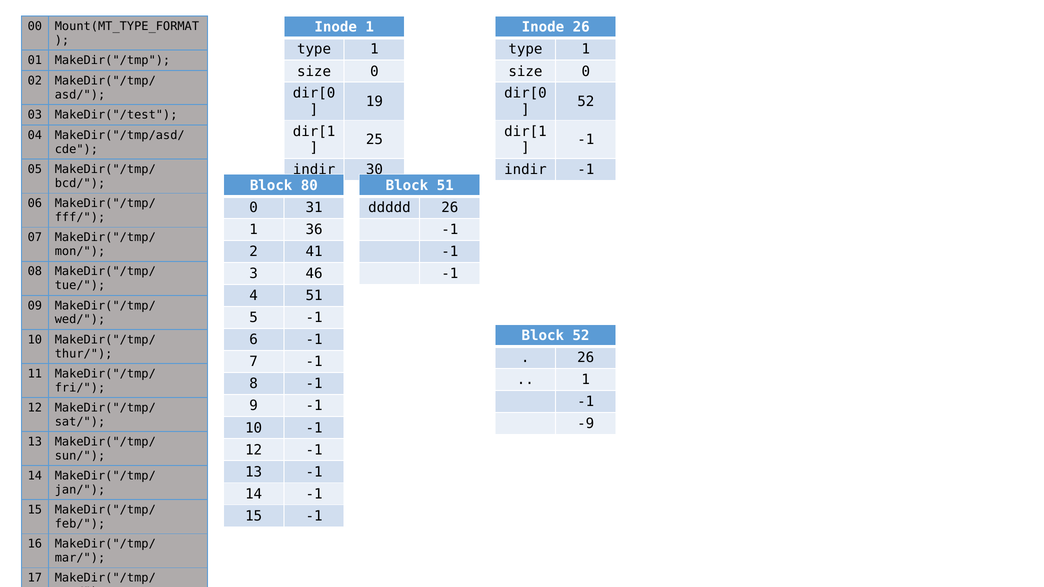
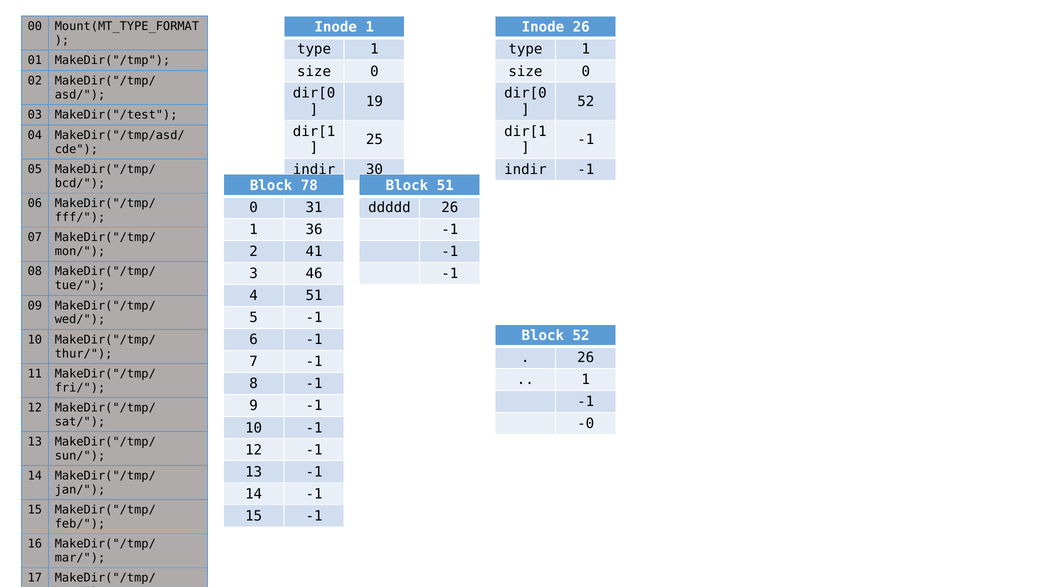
80: 80 -> 78
-9: -9 -> -0
